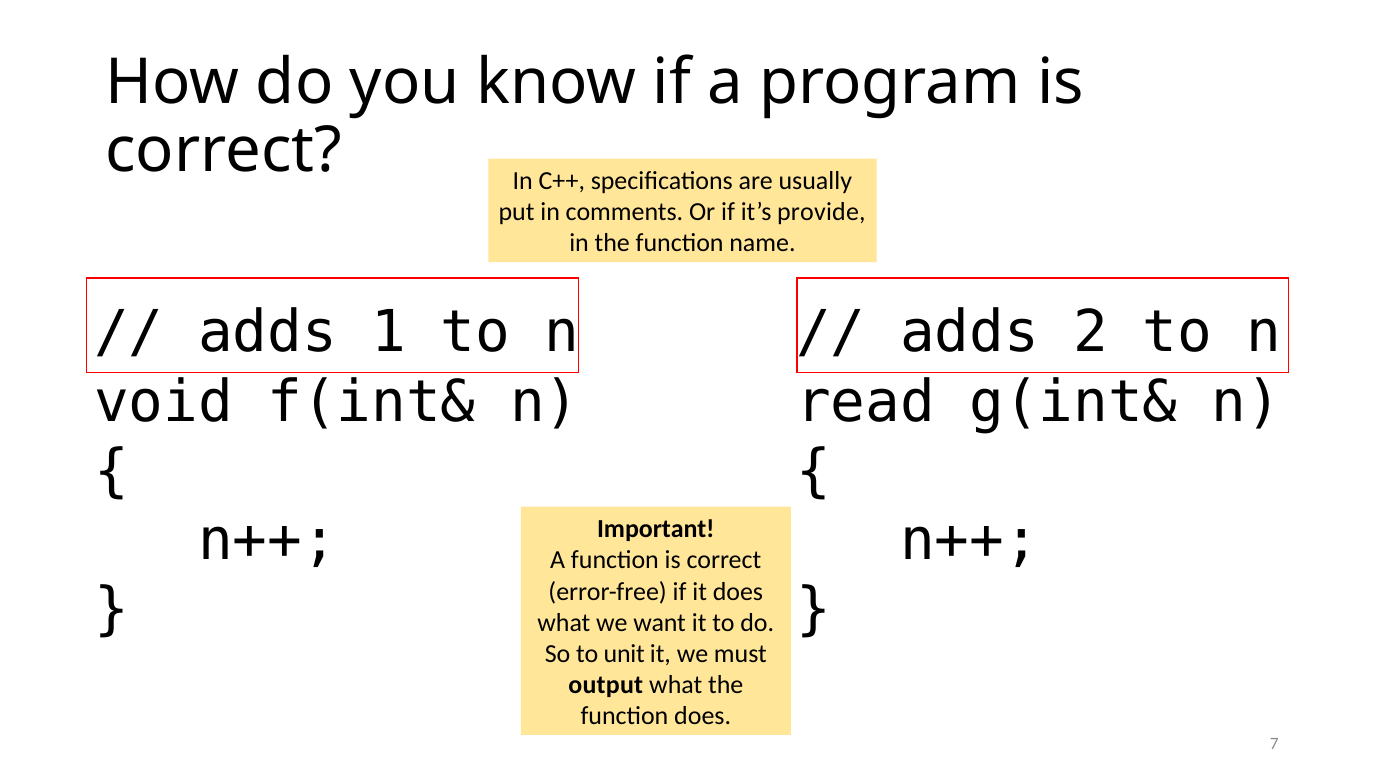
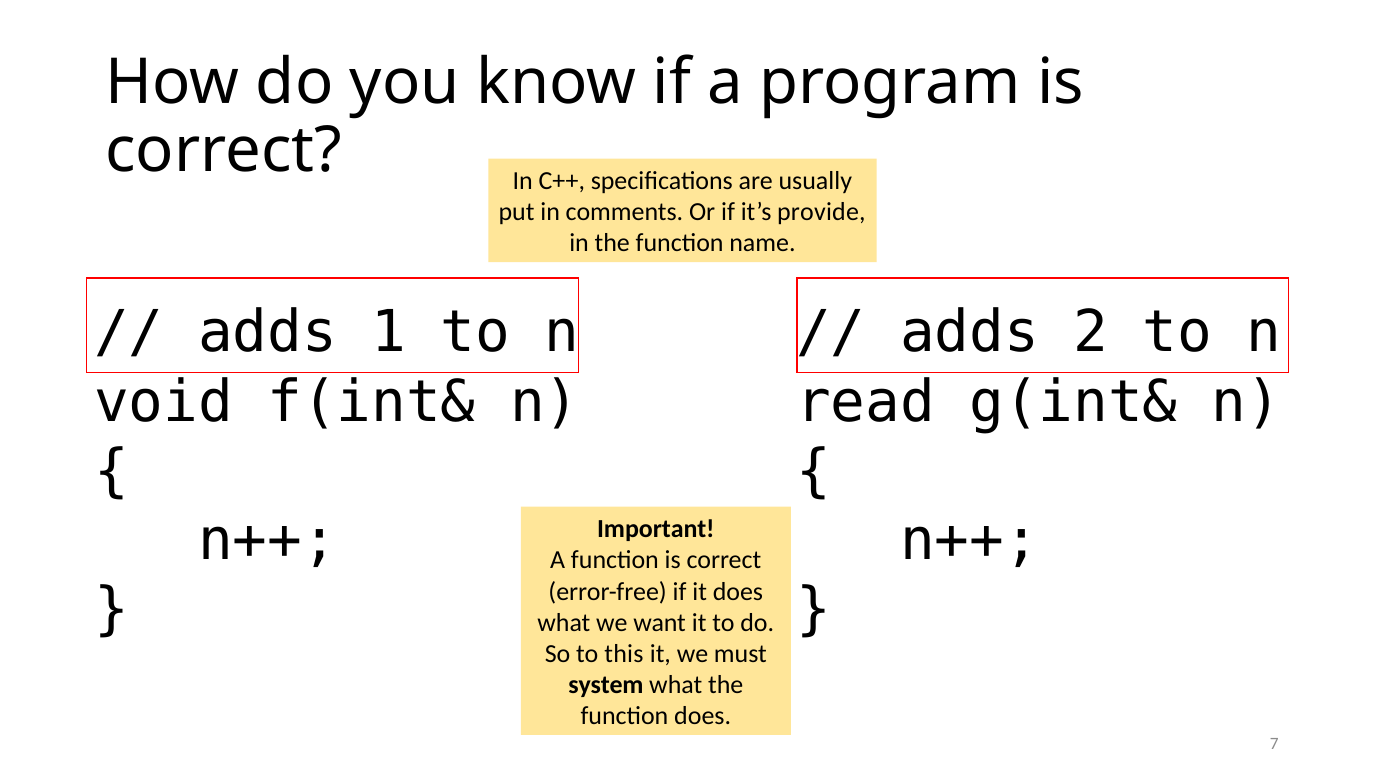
unit: unit -> this
output: output -> system
